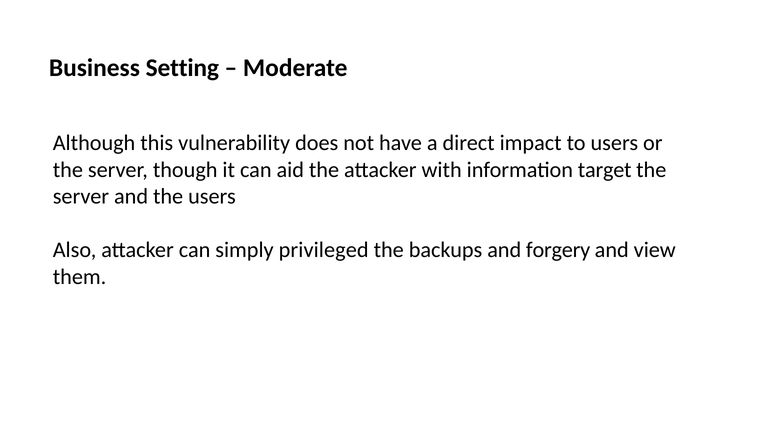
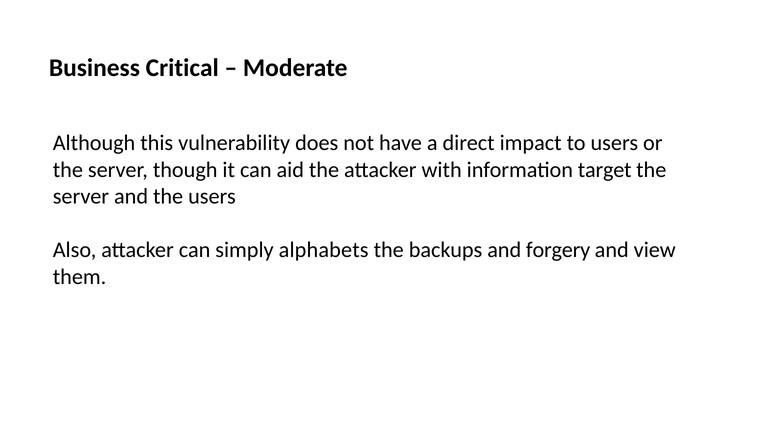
Setting: Setting -> Critical
privileged: privileged -> alphabets
